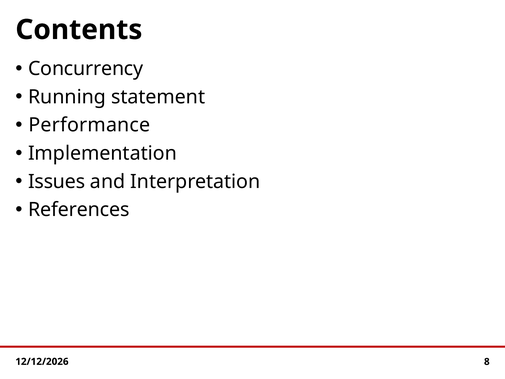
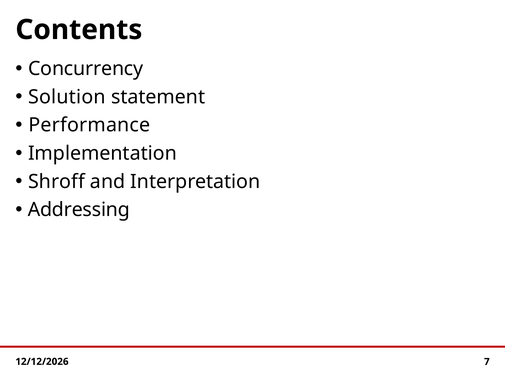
Running: Running -> Solution
Issues: Issues -> Shroff
References: References -> Addressing
8: 8 -> 7
